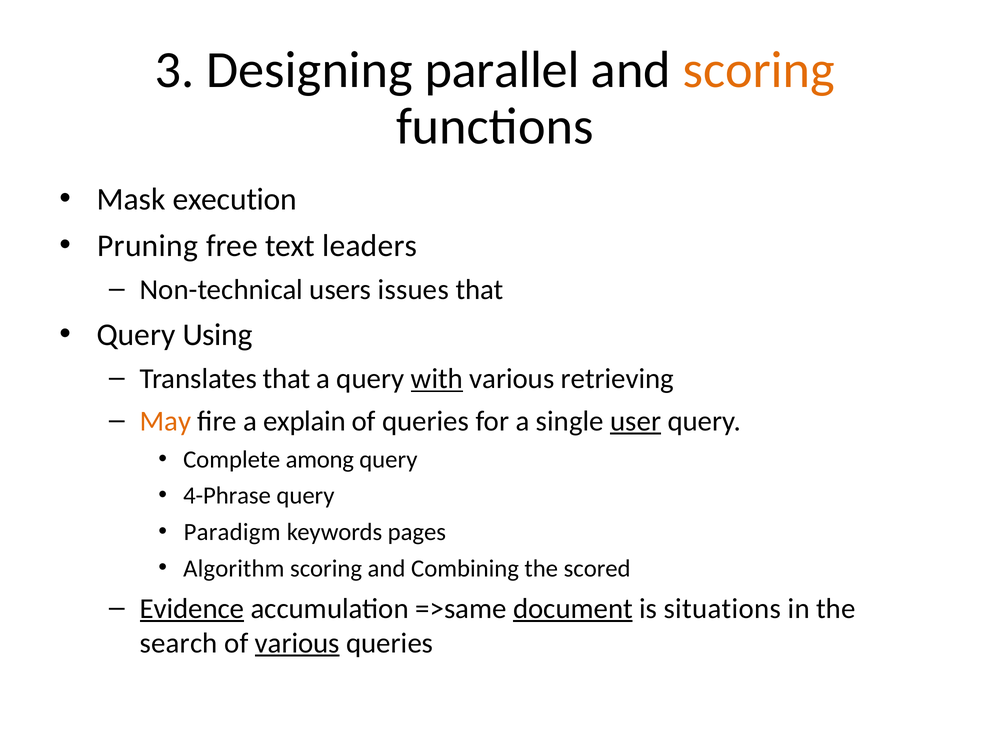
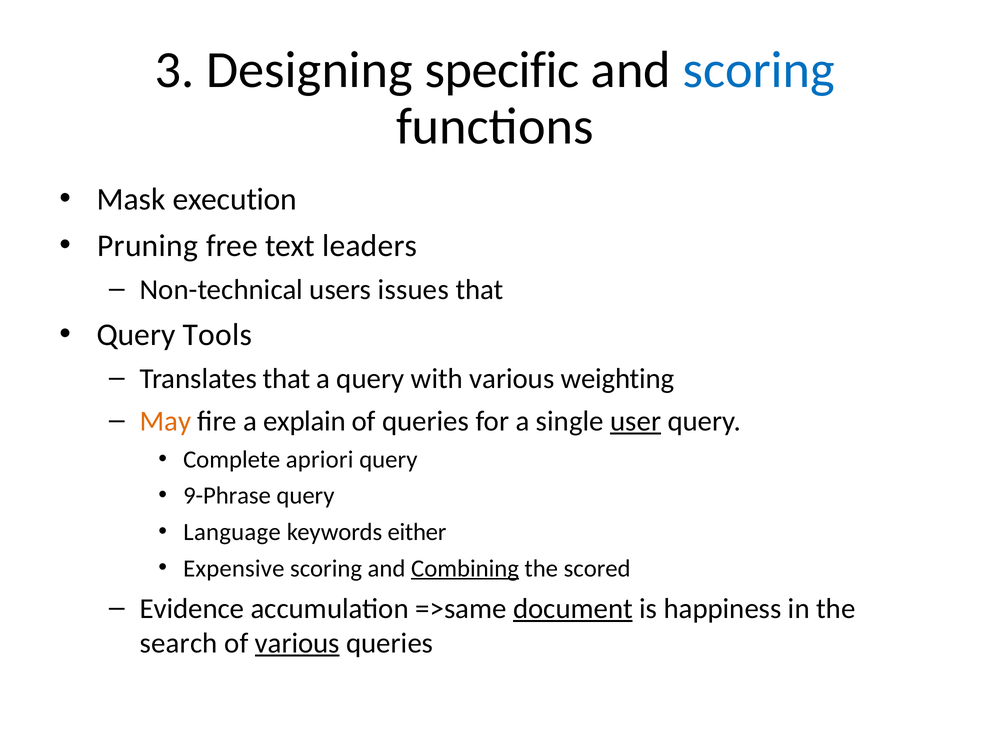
parallel: parallel -> specific
scoring at (759, 70) colour: orange -> blue
Using: Using -> Tools
with underline: present -> none
retrieving: retrieving -> weighting
among: among -> apriori
4-Phrase: 4-Phrase -> 9-Phrase
Paradigm: Paradigm -> Language
pages: pages -> either
Algorithm: Algorithm -> Expensive
Combining underline: none -> present
Evidence underline: present -> none
situations: situations -> happiness
